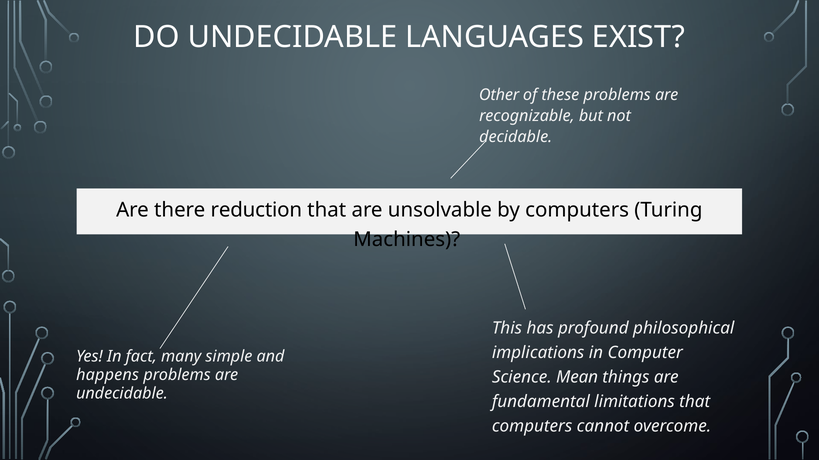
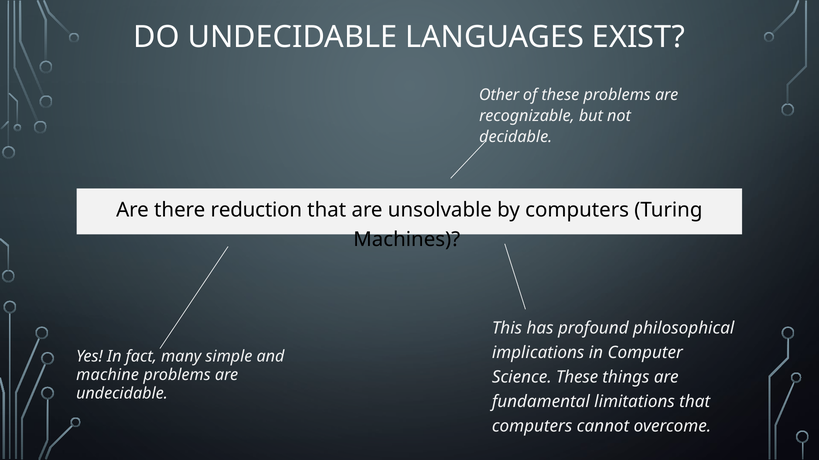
happens: happens -> machine
Science Mean: Mean -> These
